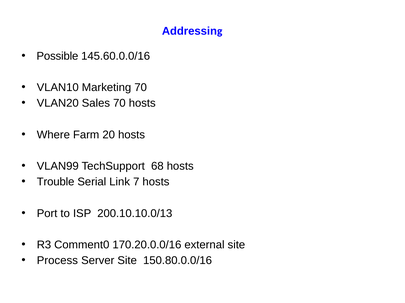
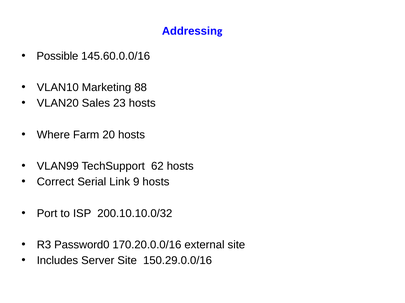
Marketing 70: 70 -> 88
Sales 70: 70 -> 23
68: 68 -> 62
Trouble: Trouble -> Correct
7: 7 -> 9
200.10.10.0/13: 200.10.10.0/13 -> 200.10.10.0/32
Comment0: Comment0 -> Password0
Process: Process -> Includes
150.80.0.0/16: 150.80.0.0/16 -> 150.29.0.0/16
